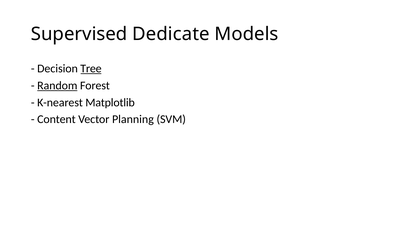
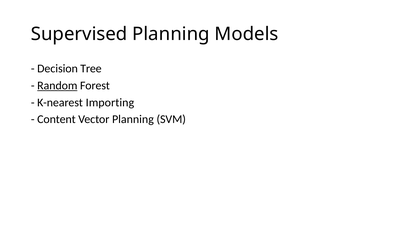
Supervised Dedicate: Dedicate -> Planning
Tree underline: present -> none
Matplotlib: Matplotlib -> Importing
